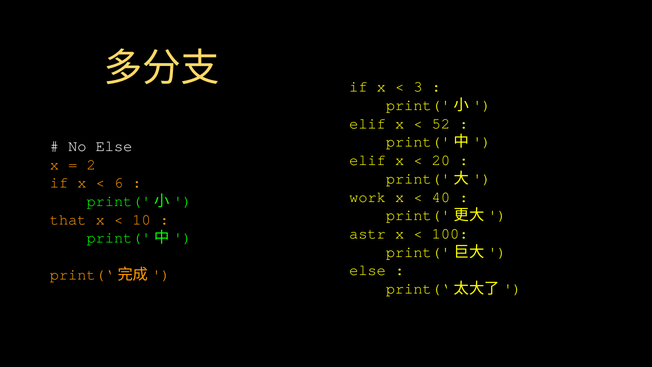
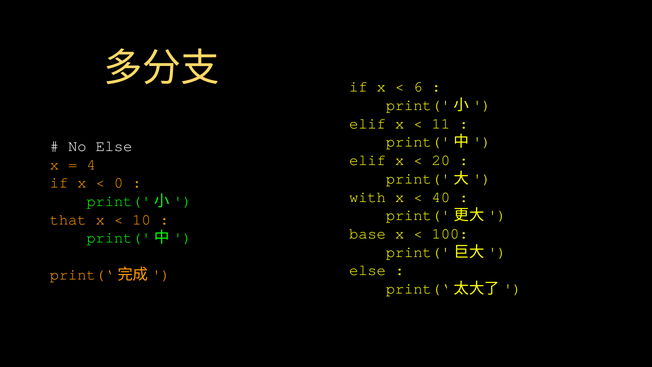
3: 3 -> 6
52: 52 -> 11
2: 2 -> 4
6: 6 -> 0
work: work -> with
astr: astr -> base
